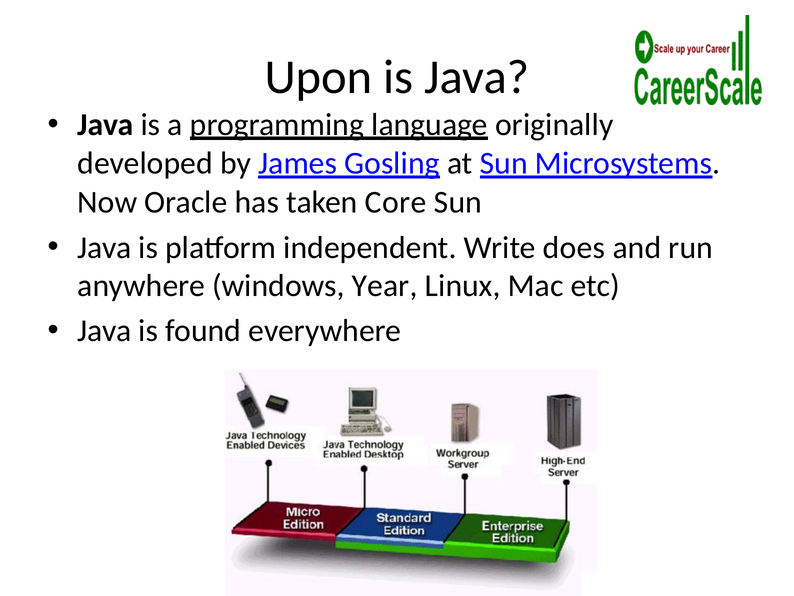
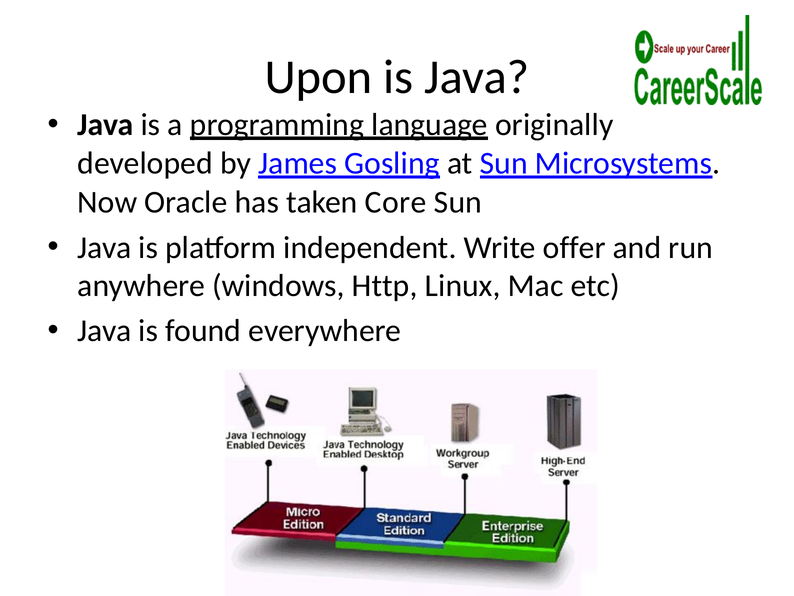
does: does -> offer
Year: Year -> Http
